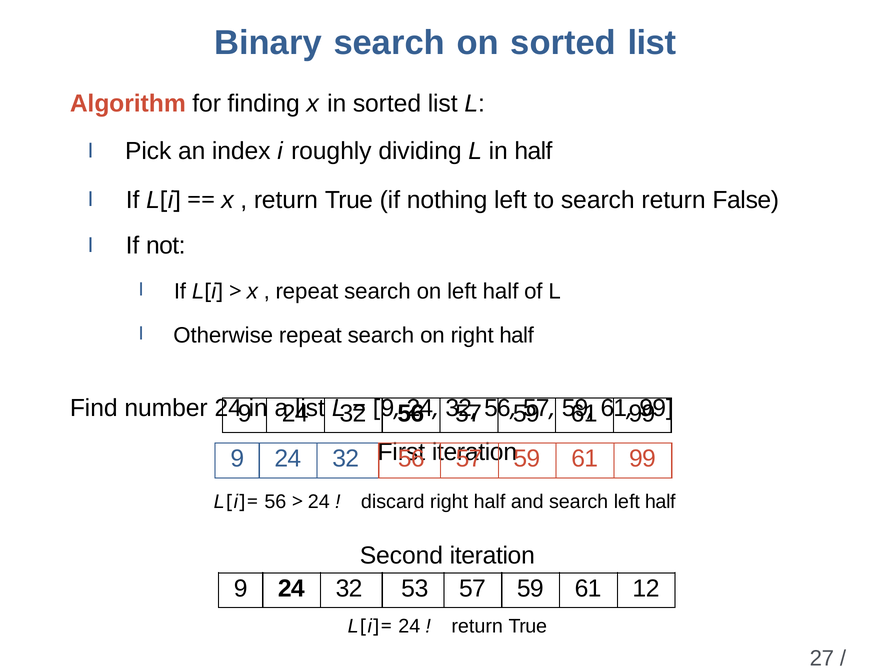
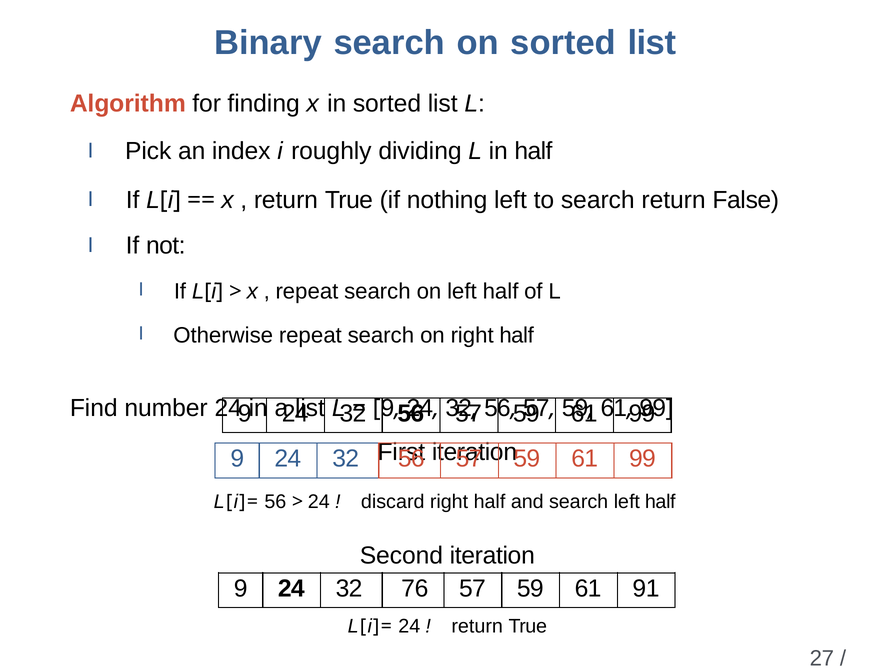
53: 53 -> 76
12: 12 -> 91
